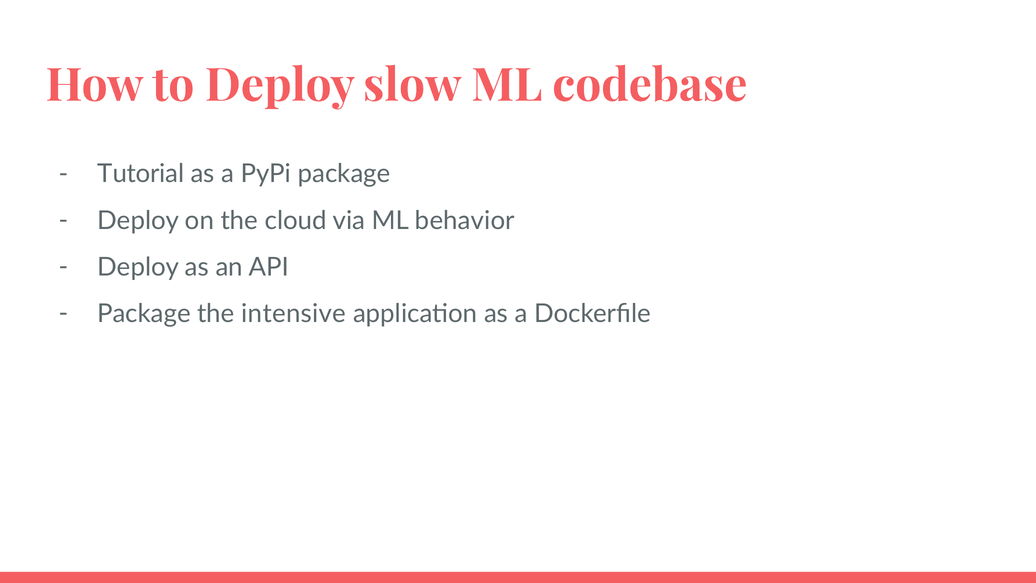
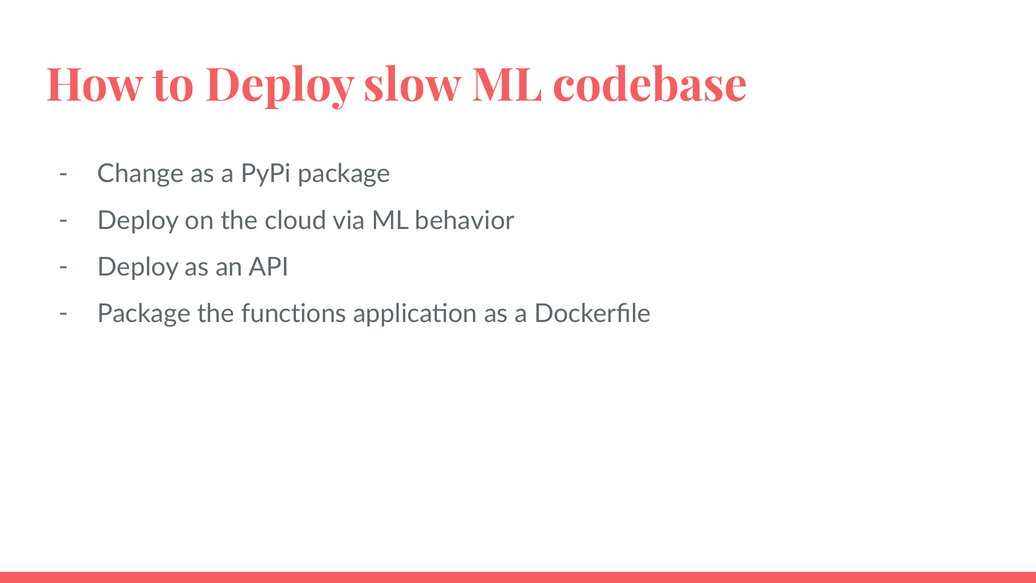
Tutorial: Tutorial -> Change
intensive: intensive -> functions
